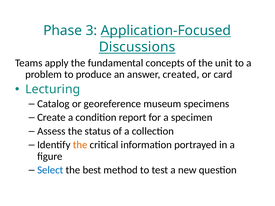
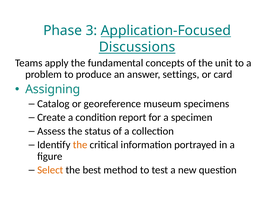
created: created -> settings
Lecturing: Lecturing -> Assigning
Select colour: blue -> orange
